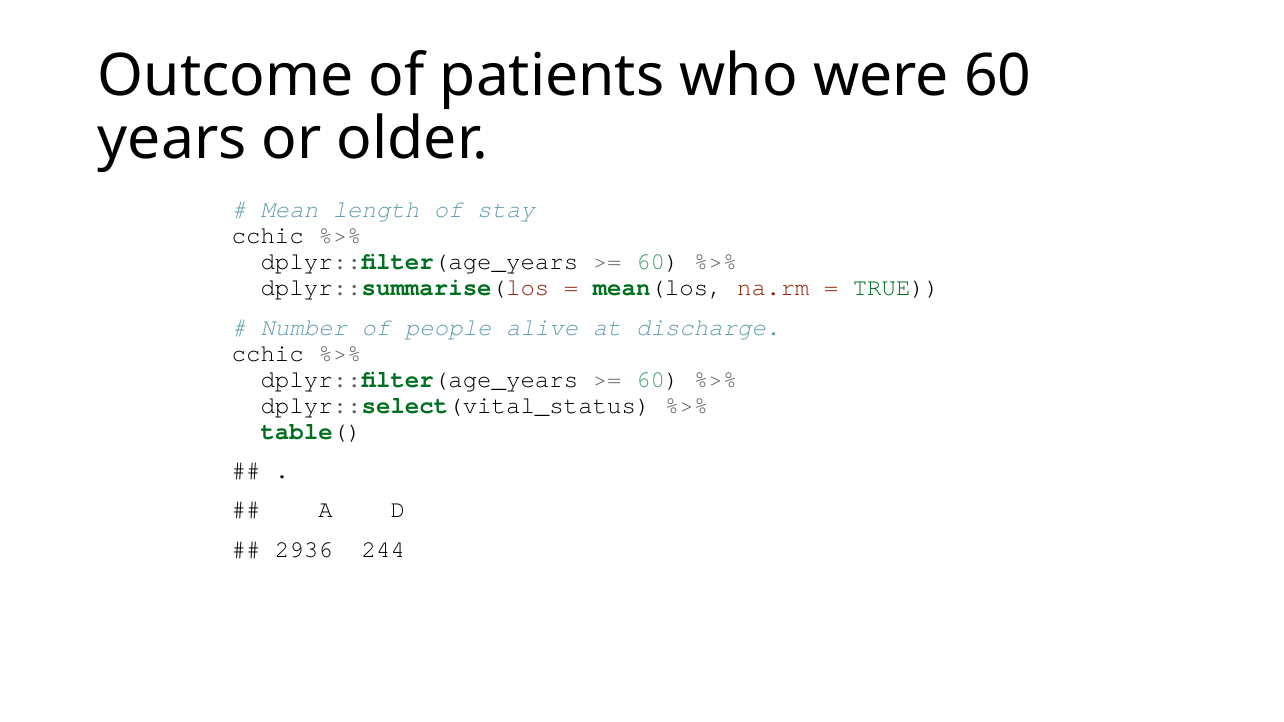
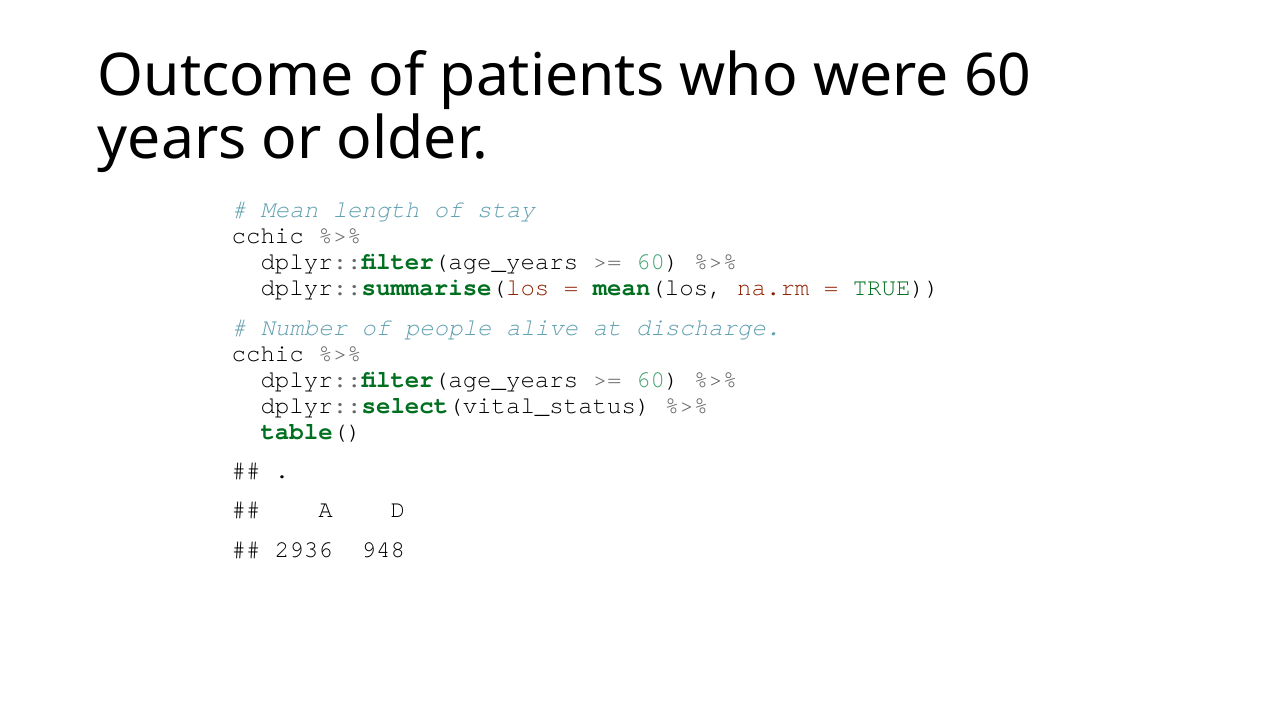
244: 244 -> 948
